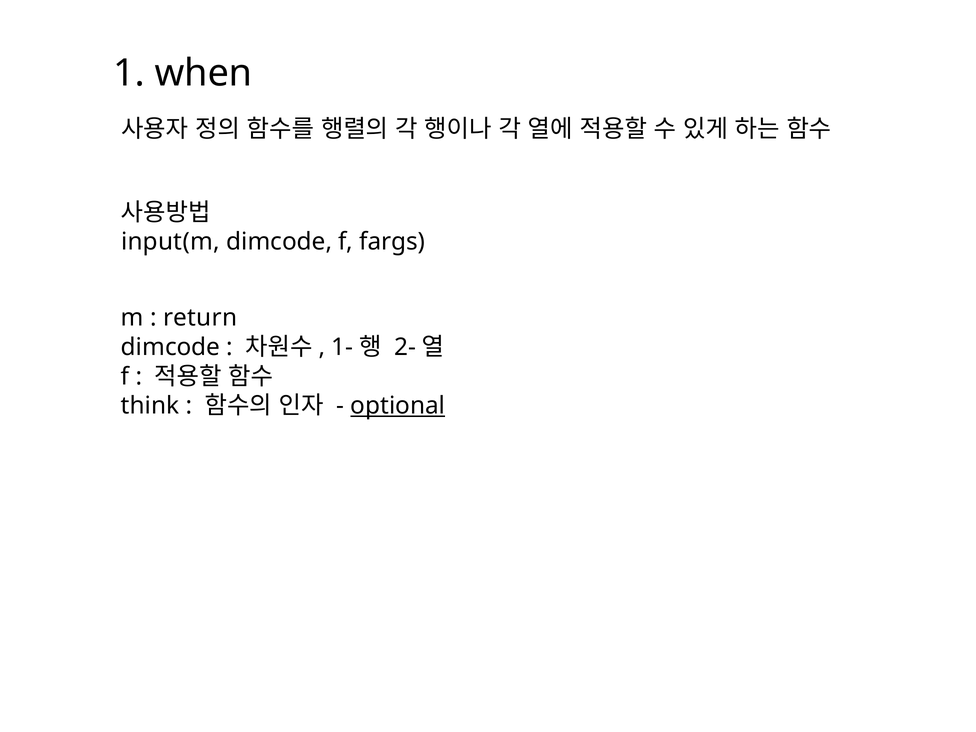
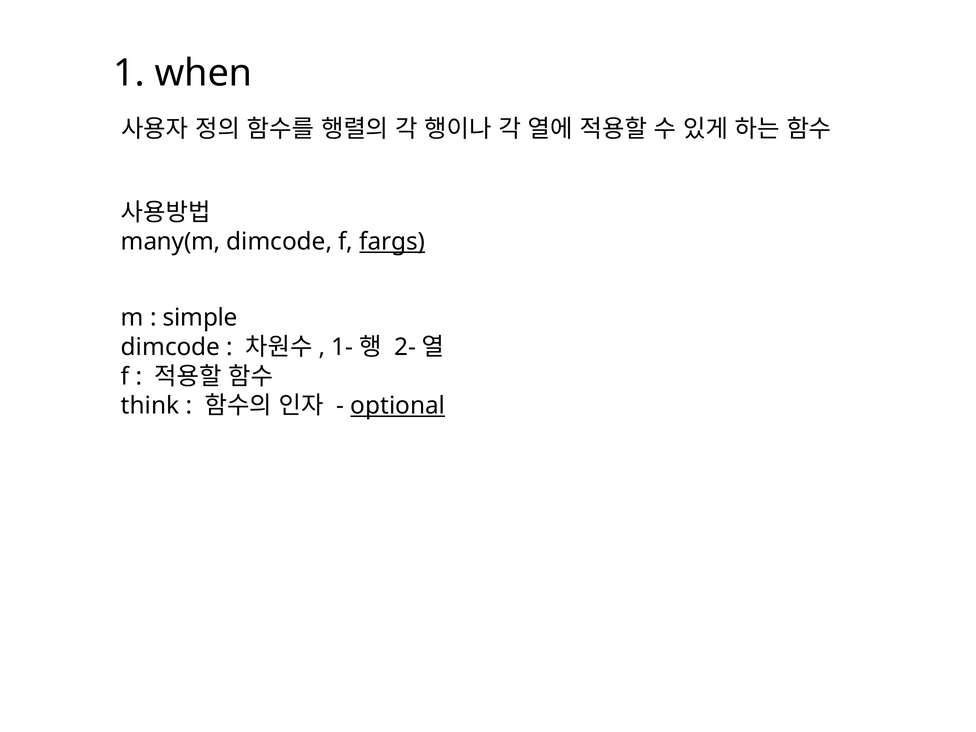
input(m: input(m -> many(m
fargs underline: none -> present
return: return -> simple
